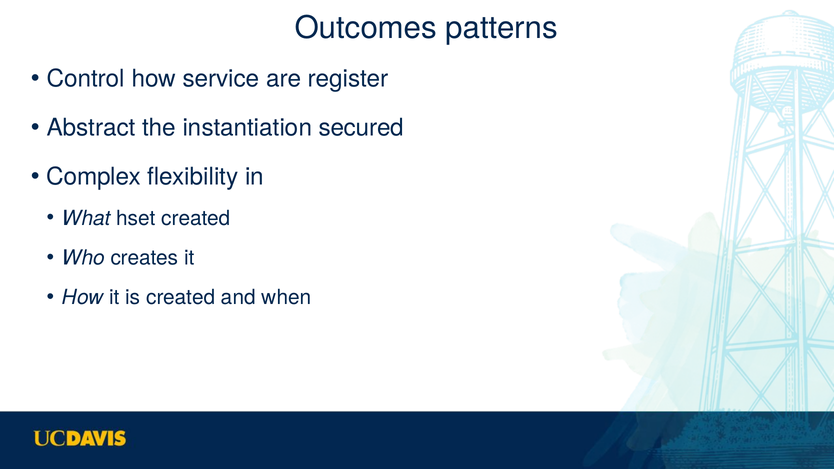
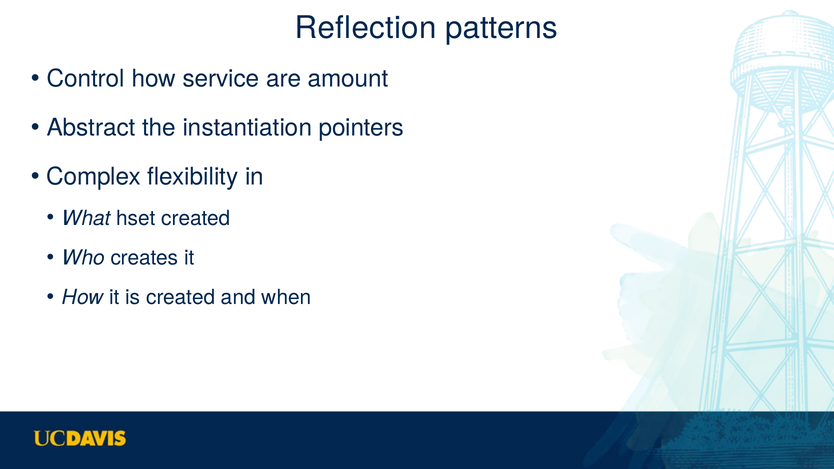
Outcomes: Outcomes -> Reflection
register: register -> amount
secured: secured -> pointers
